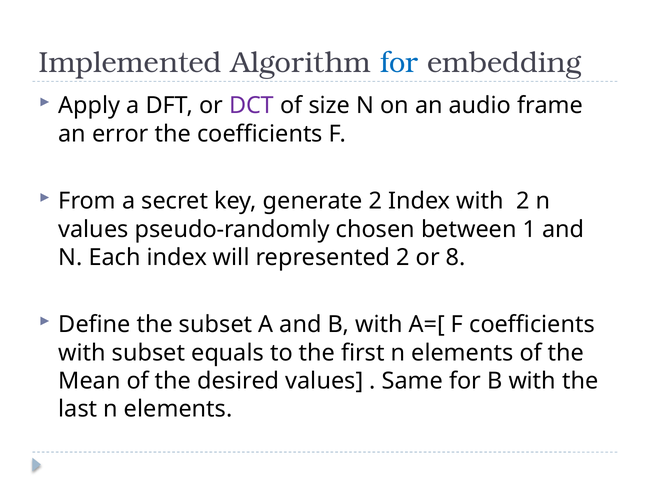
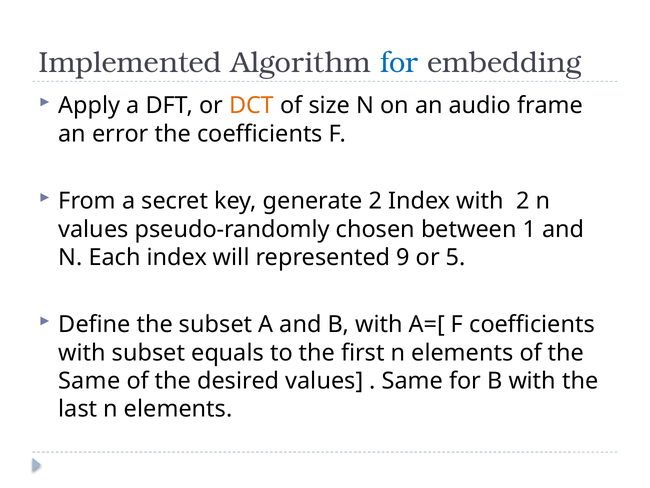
DCT colour: purple -> orange
represented 2: 2 -> 9
8: 8 -> 5
Mean at (89, 381): Mean -> Same
